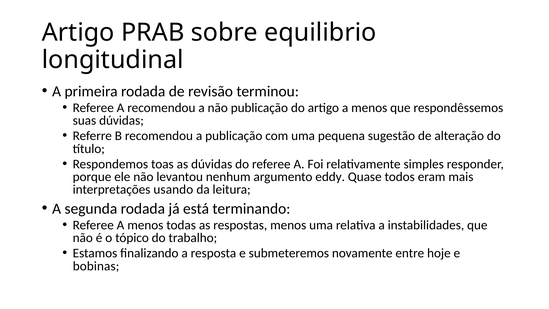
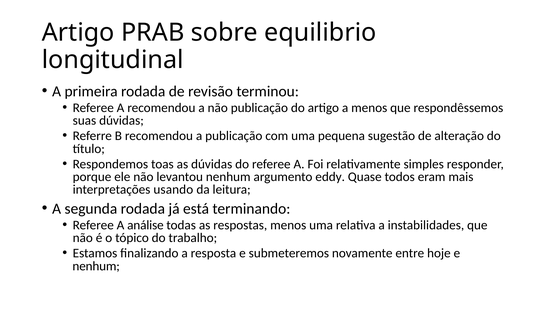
Referee A menos: menos -> análise
bobinas at (96, 266): bobinas -> nenhum
